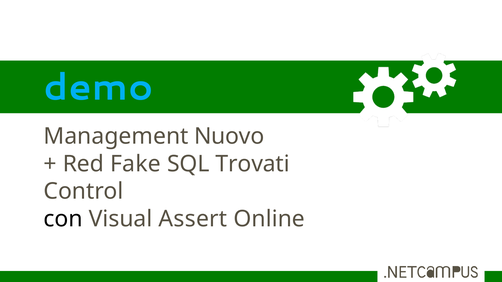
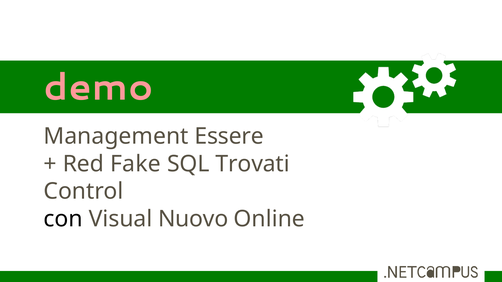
demo colour: light blue -> pink
Nuovo: Nuovo -> Essere
Assert: Assert -> Nuovo
